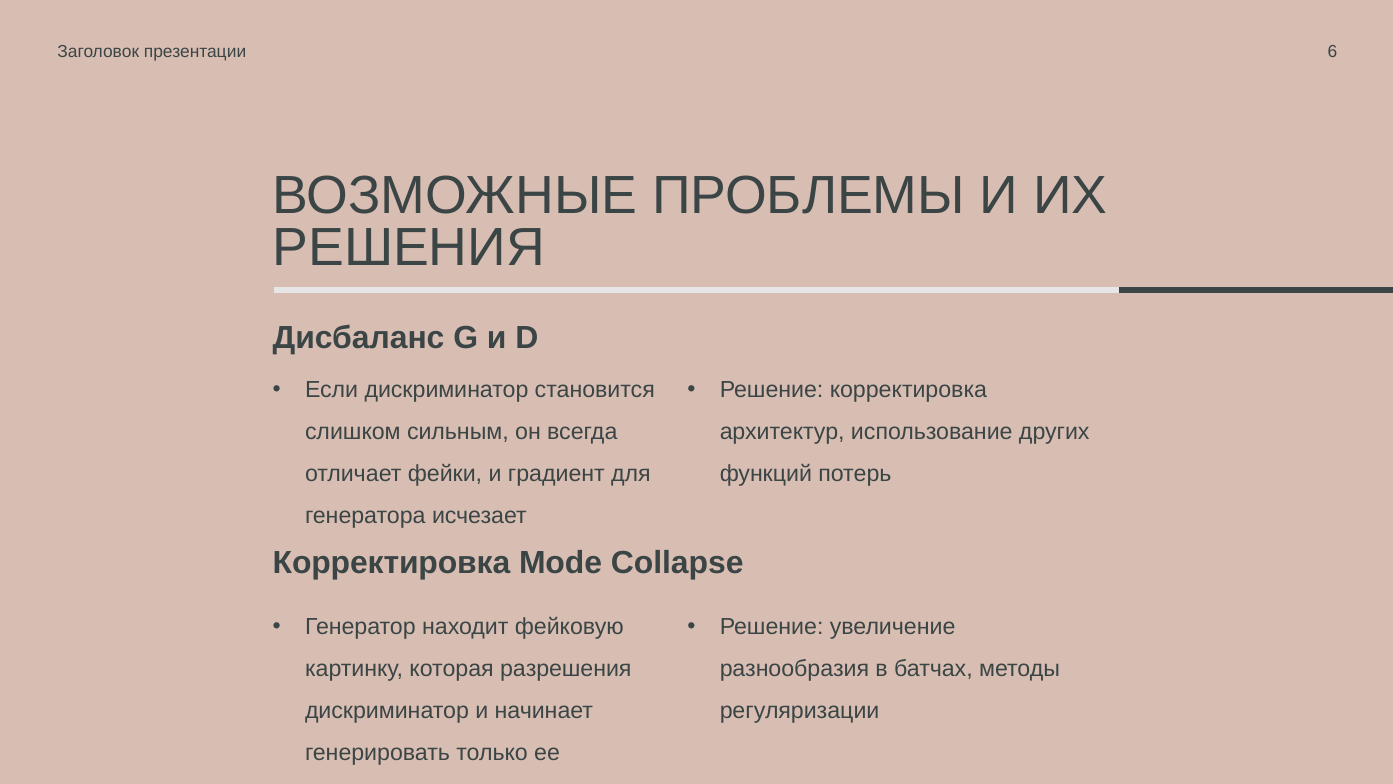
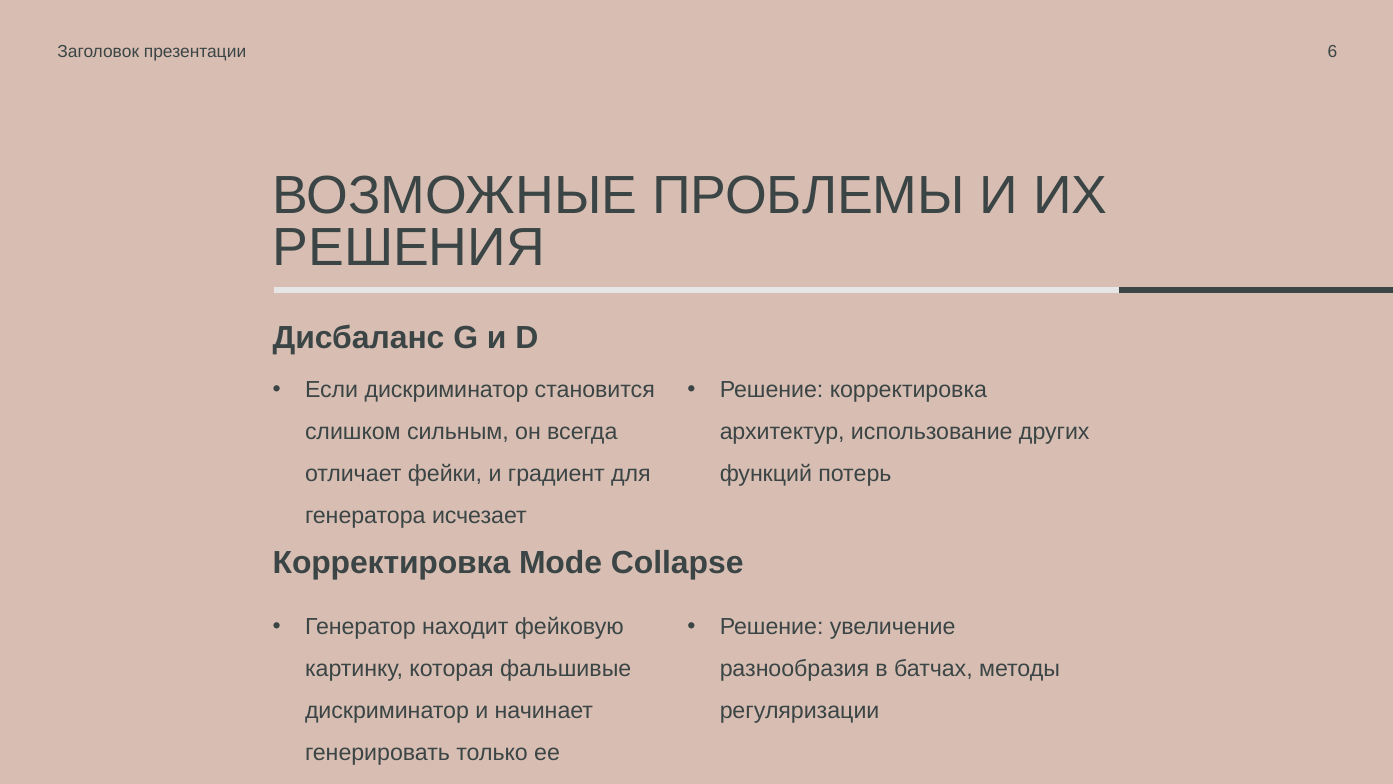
разрешения: разрешения -> фальшивые
